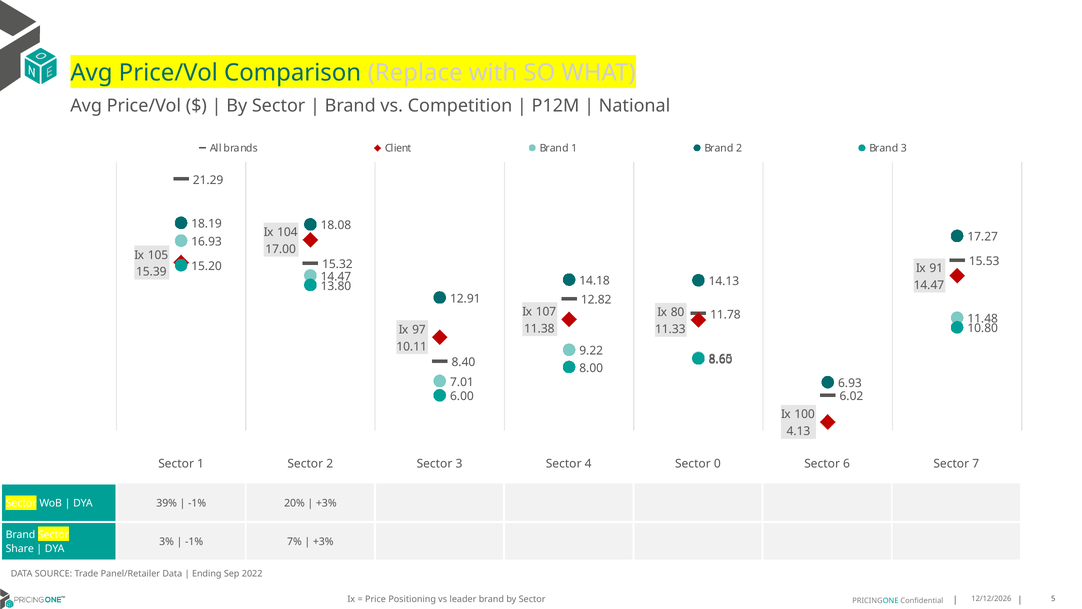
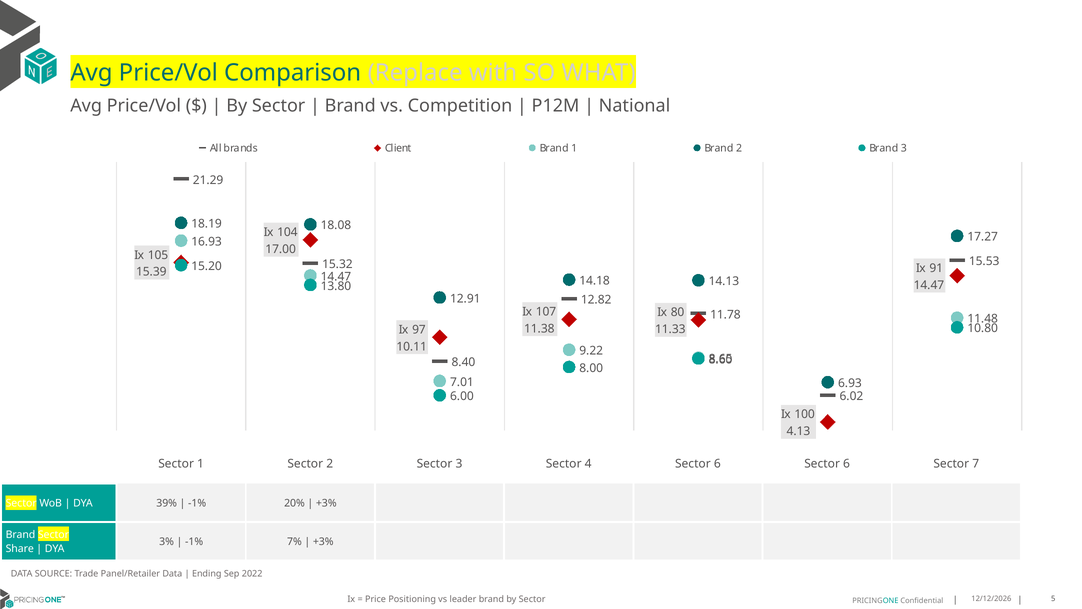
4 Sector 0: 0 -> 6
